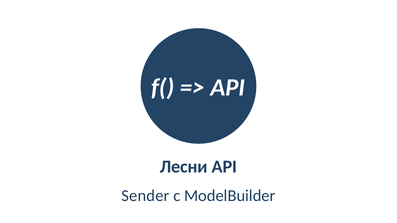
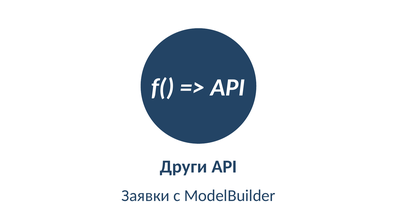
Лесни: Лесни -> Други
Sender: Sender -> Заявки
